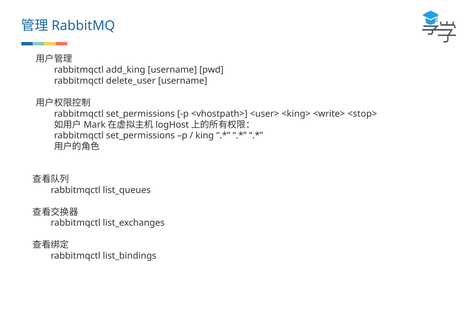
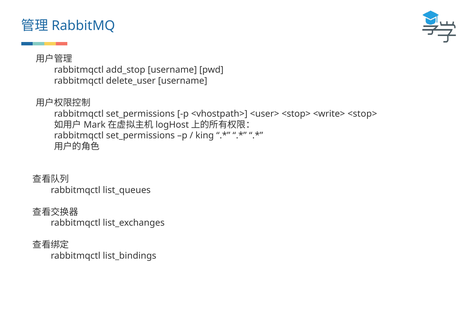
add_king: add_king -> add_stop
<user> <king>: <king> -> <stop>
